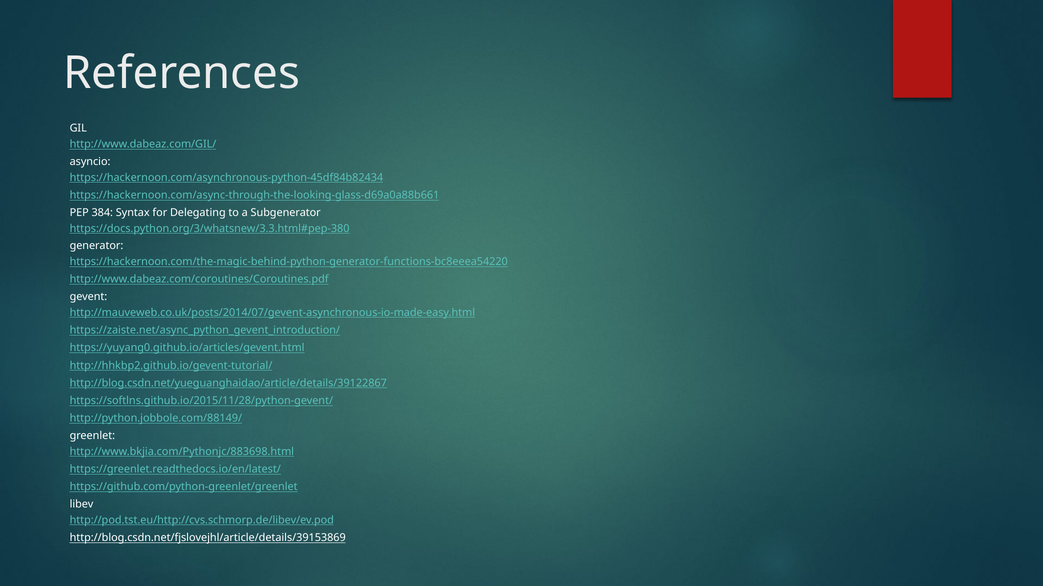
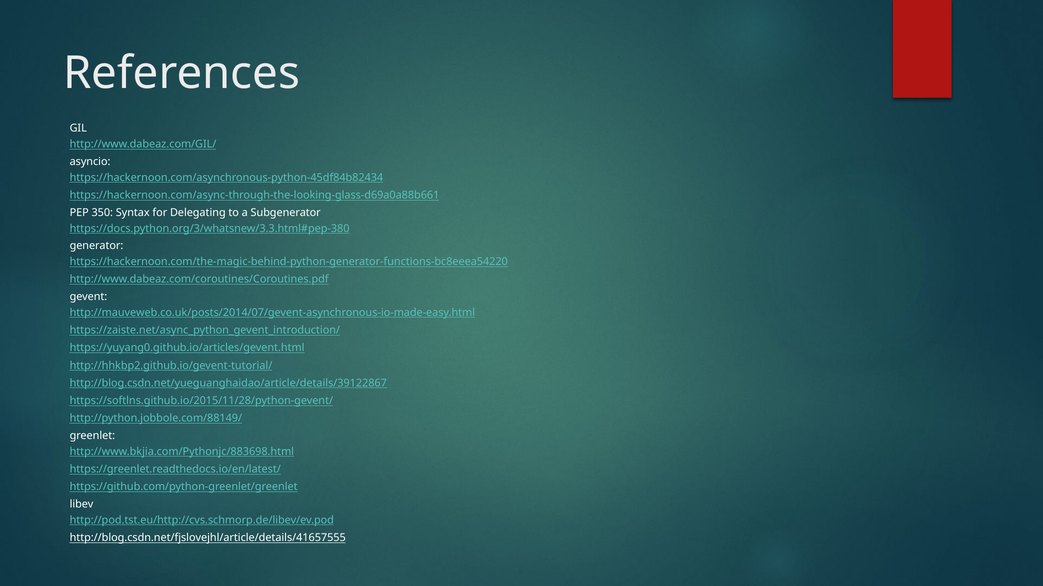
384: 384 -> 350
http://blog.csdn.net/fjslovejhl/article/details/39153869: http://blog.csdn.net/fjslovejhl/article/details/39153869 -> http://blog.csdn.net/fjslovejhl/article/details/41657555
